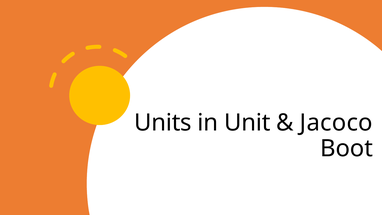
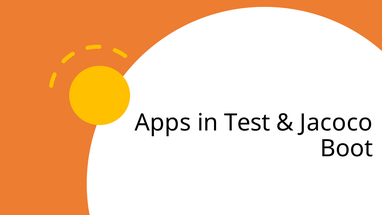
Units: Units -> Apps
Unit: Unit -> Test
